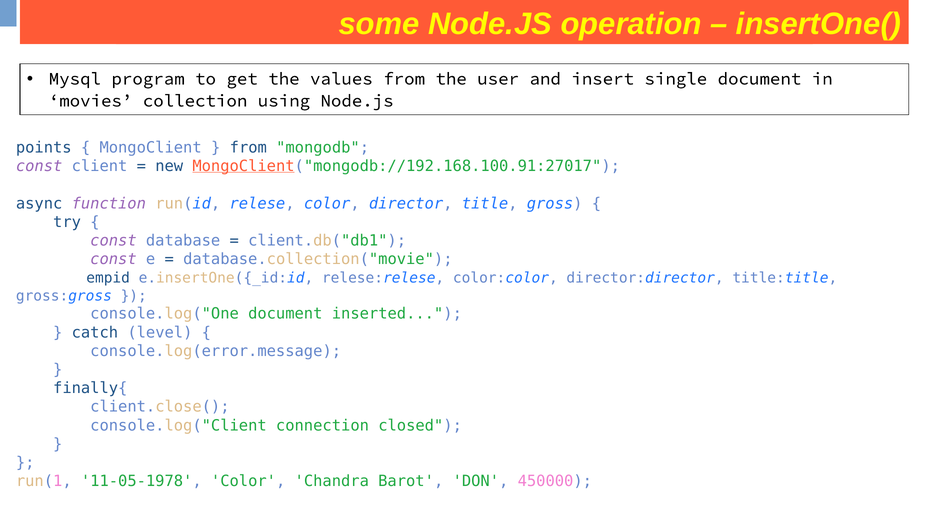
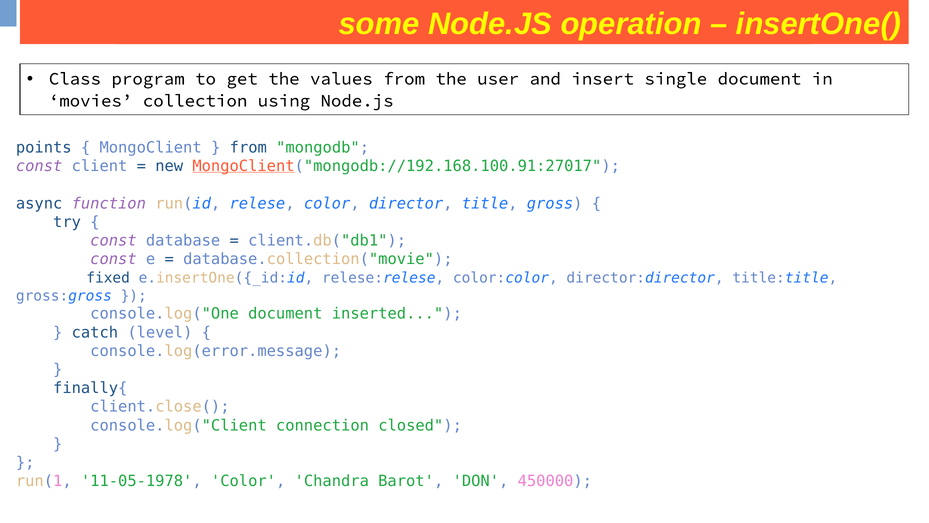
Mysql: Mysql -> Class
empid: empid -> fixed
